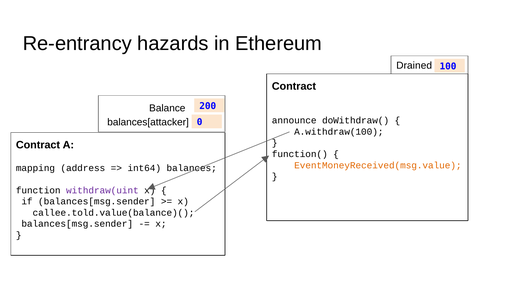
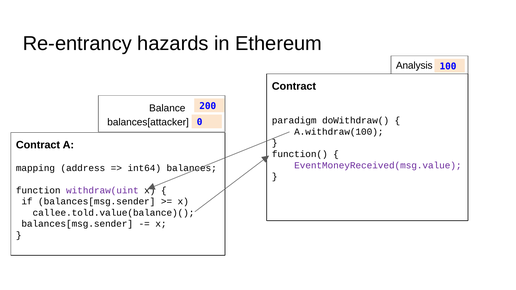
Drained: Drained -> Analysis
announce: announce -> paradigm
EventMoneyReceived(msg.value colour: orange -> purple
